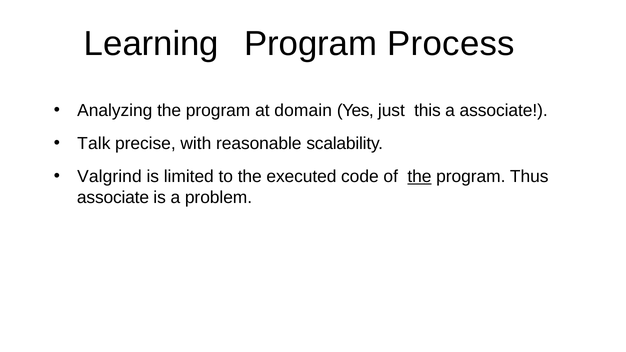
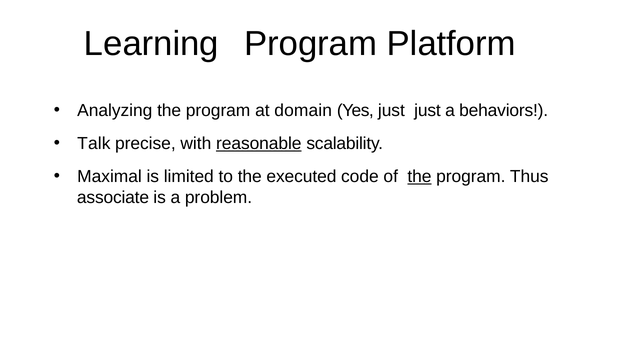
Process: Process -> Platform
just this: this -> just
a associate: associate -> behaviors
reasonable underline: none -> present
Valgrind: Valgrind -> Maximal
